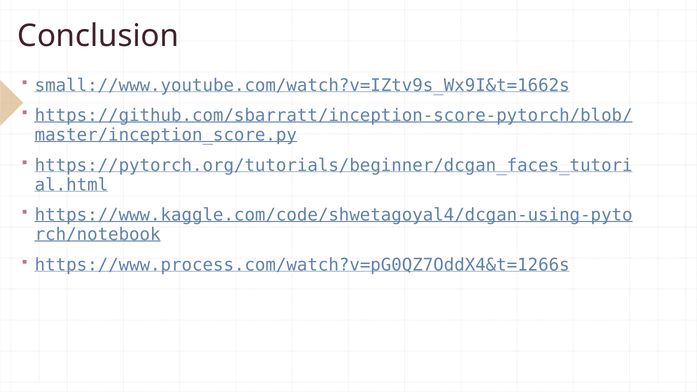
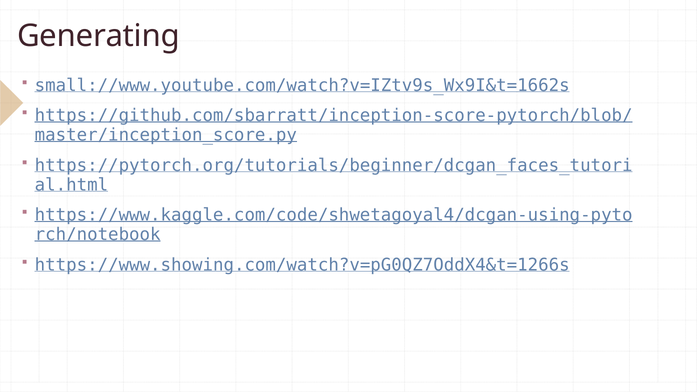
Conclusion: Conclusion -> Generating
https://www.process.com/watch?v=pG0QZ7OddX4&t=1266s: https://www.process.com/watch?v=pG0QZ7OddX4&t=1266s -> https://www.showing.com/watch?v=pG0QZ7OddX4&t=1266s
